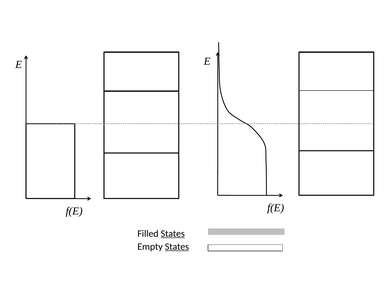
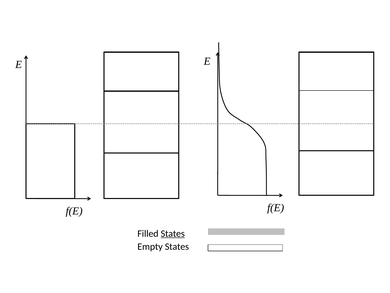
States at (177, 246) underline: present -> none
